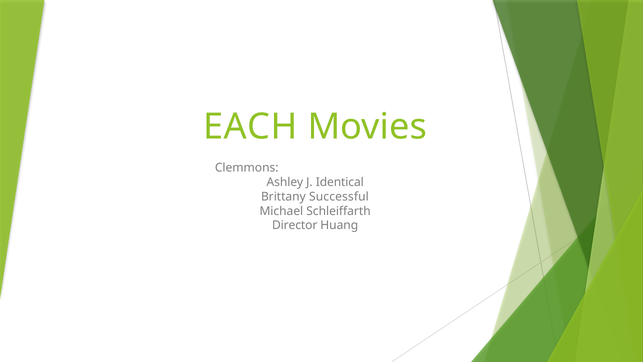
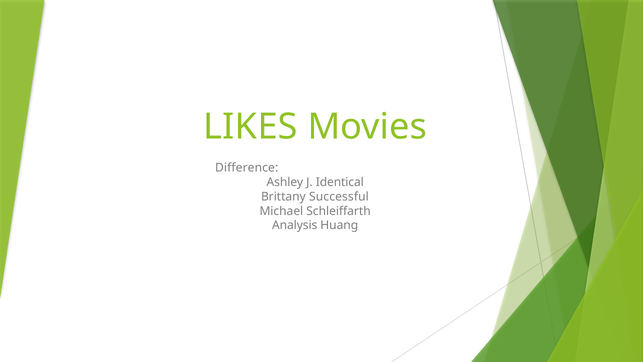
EACH: EACH -> LIKES
Clemmons: Clemmons -> Difference
Director: Director -> Analysis
